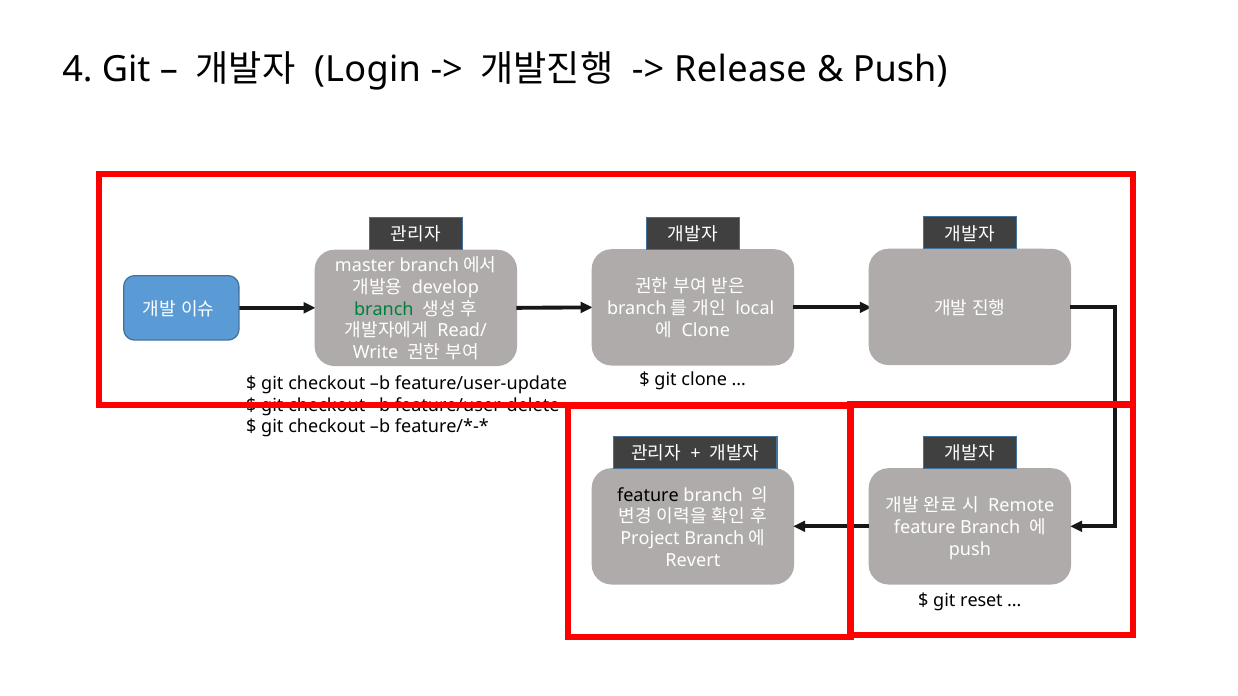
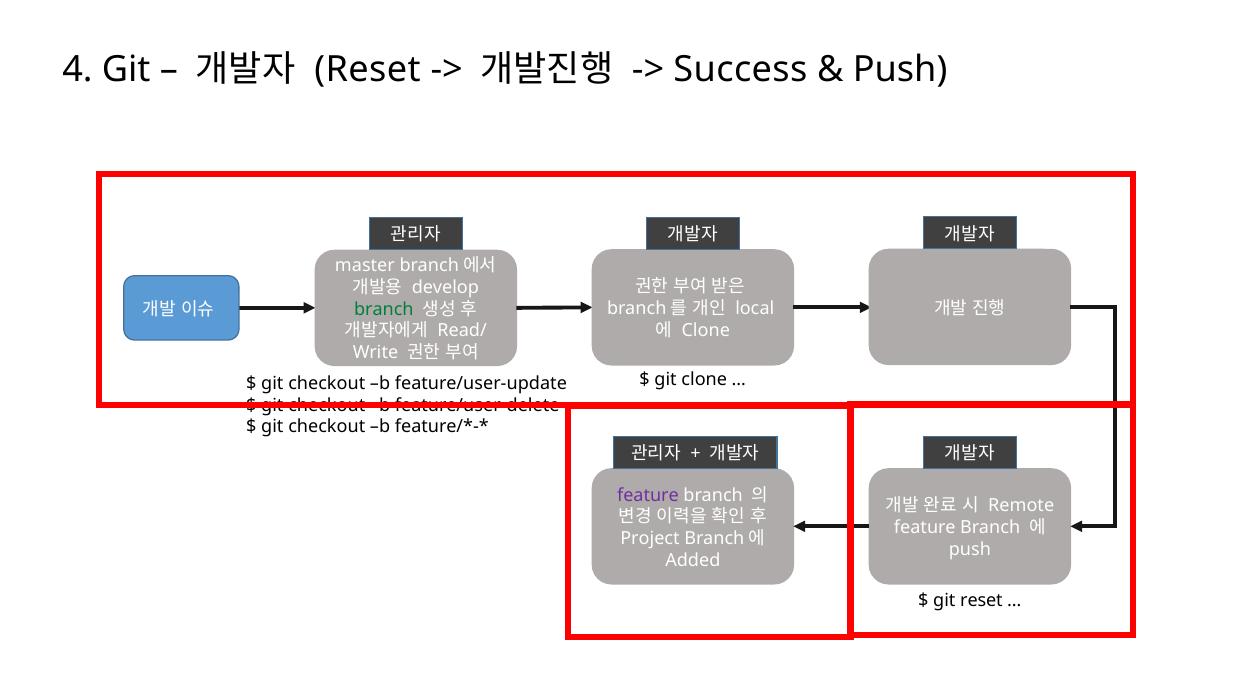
Login at (368, 70): Login -> Reset
Release: Release -> Success
feature at (648, 495) colour: black -> purple
Revert: Revert -> Added
